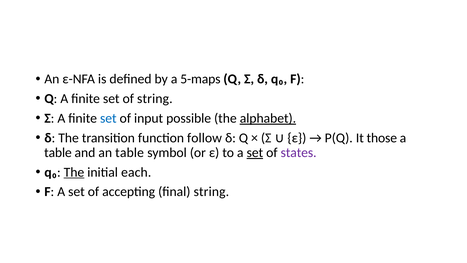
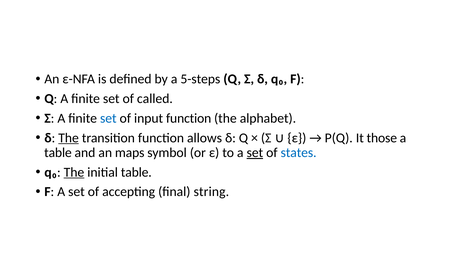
5-maps: 5-maps -> 5-steps
of string: string -> called
input possible: possible -> function
alphabet underline: present -> none
The at (69, 138) underline: none -> present
follow: follow -> allows
an table: table -> maps
states colour: purple -> blue
initial each: each -> table
